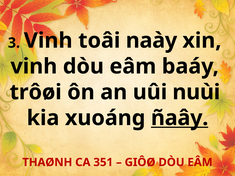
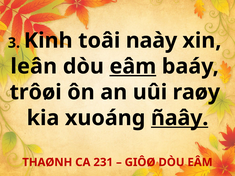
3 Vinh: Vinh -> Kinh
vinh at (34, 66): vinh -> leân
eâm at (133, 66) underline: none -> present
nuùi: nuùi -> raøy
351: 351 -> 231
